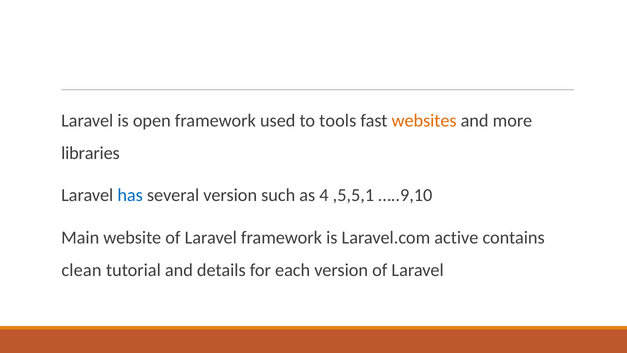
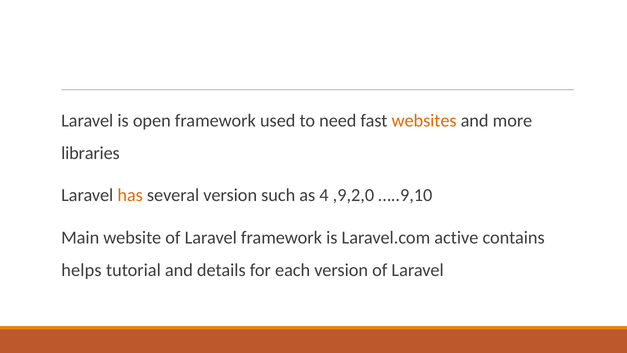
tools: tools -> need
has colour: blue -> orange
,5,5,1: ,5,5,1 -> ,9,2,0
clean: clean -> helps
